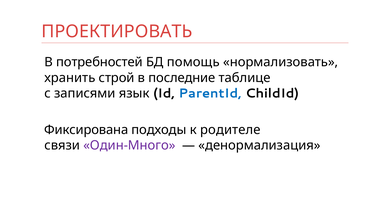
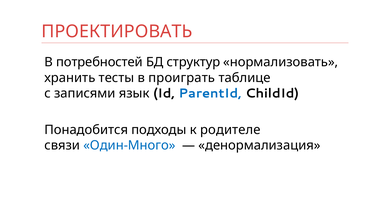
помощь: помощь -> структур
строй: строй -> тесты
последние: последние -> проиграть
Фиксирована: Фиксирована -> Понадобится
Один-Много colour: purple -> blue
